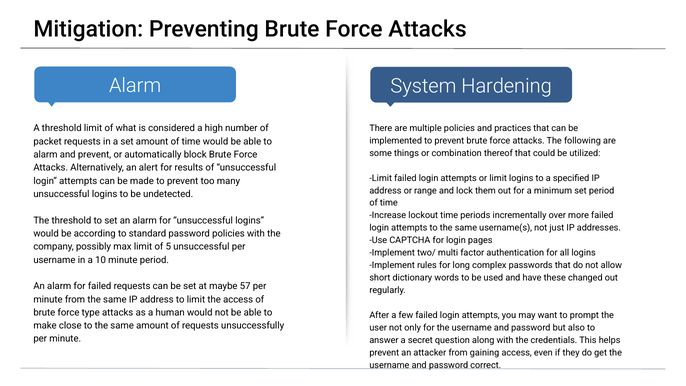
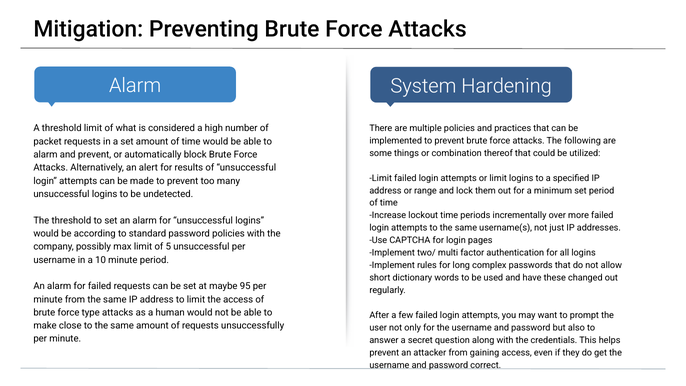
57: 57 -> 95
